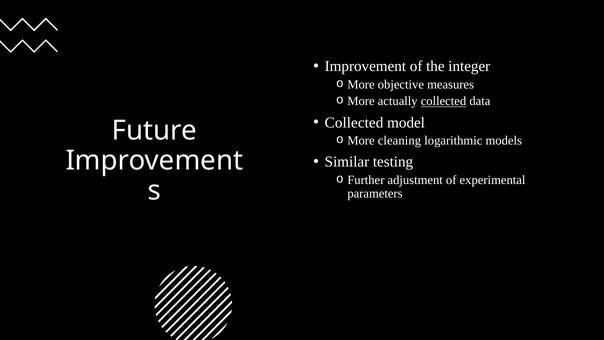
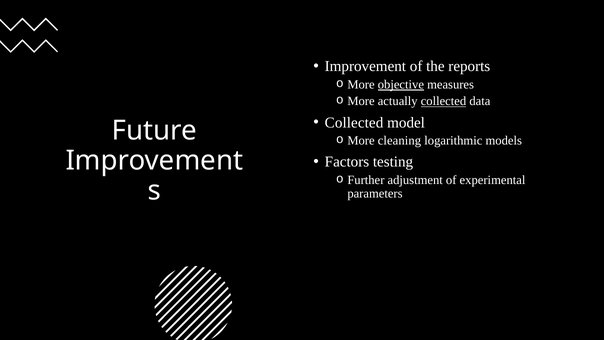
integer: integer -> reports
objective underline: none -> present
Similar: Similar -> Factors
